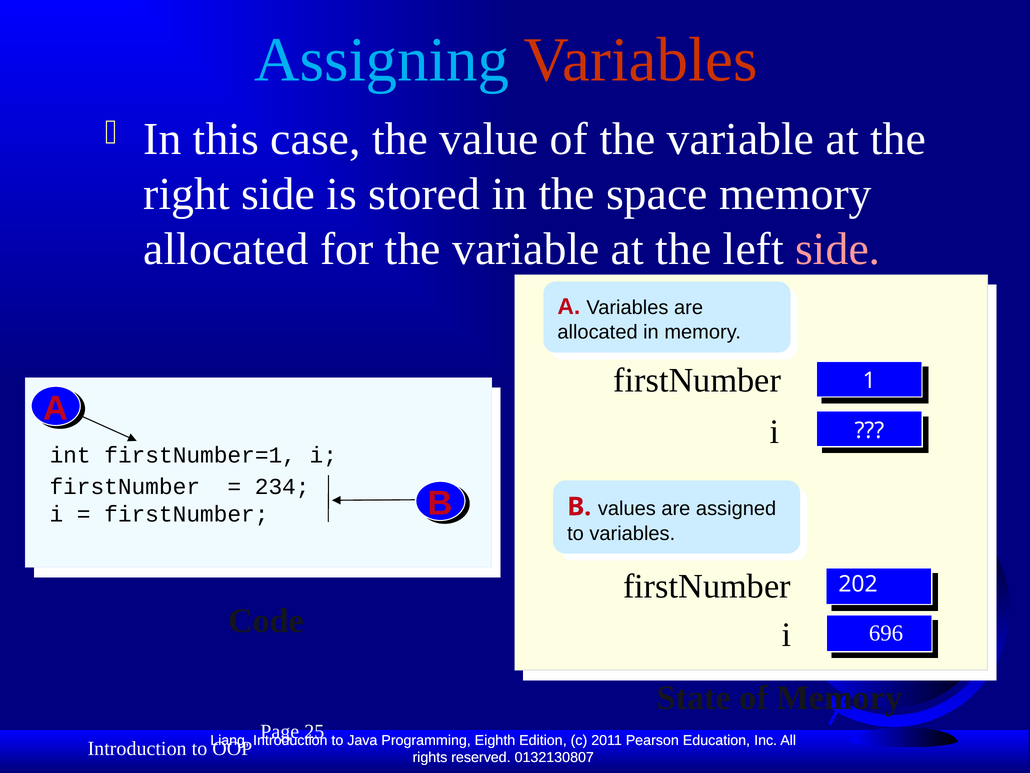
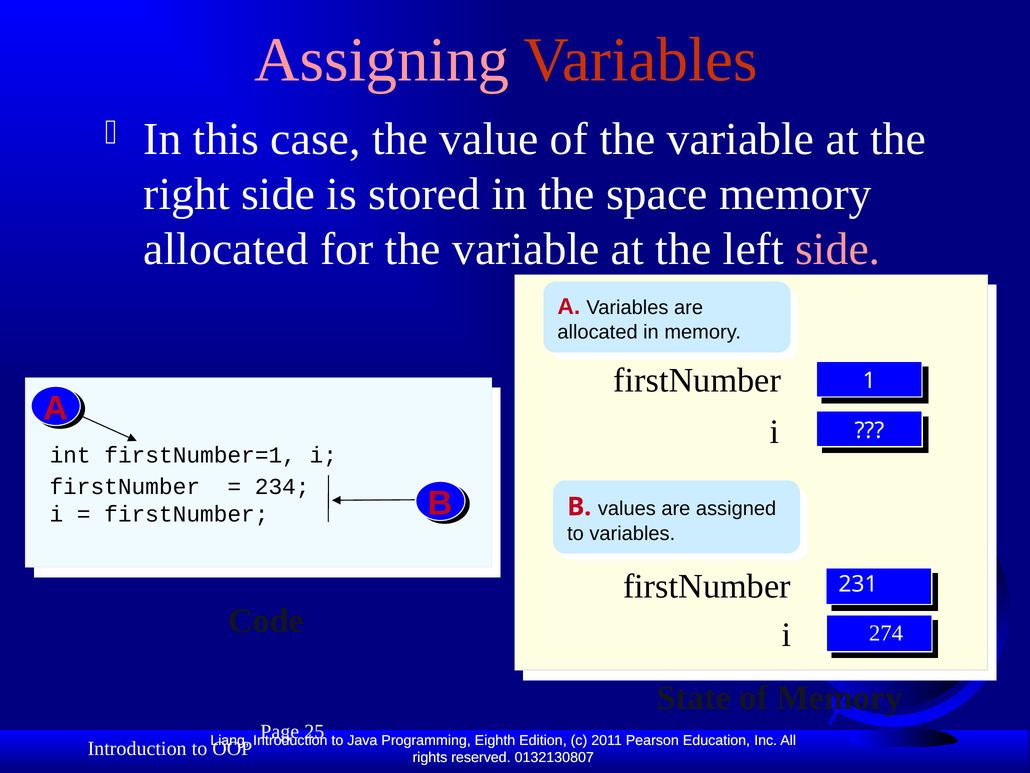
Assigning colour: light blue -> pink
202: 202 -> 231
696: 696 -> 274
